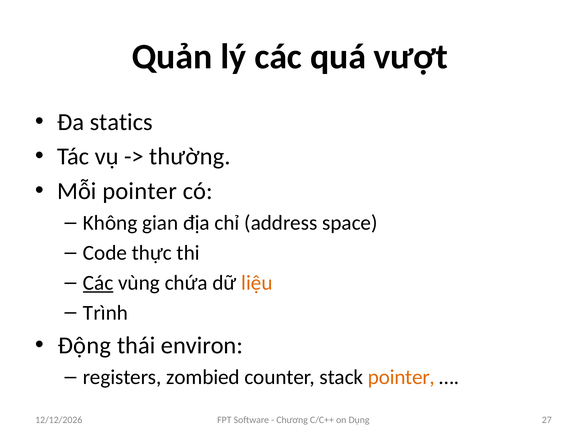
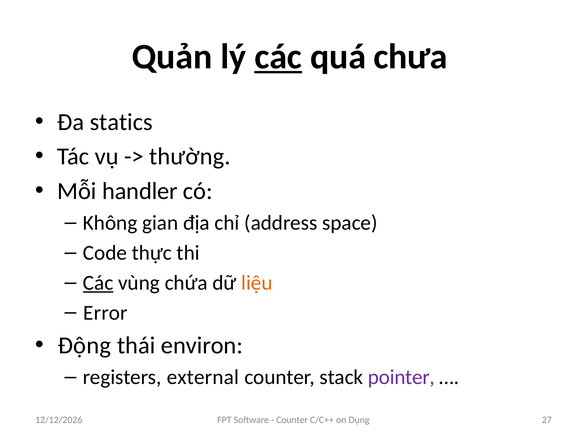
các at (278, 57) underline: none -> present
vượt: vượt -> chưa
Mỗi pointer: pointer -> handler
Trình: Trình -> Error
zombied: zombied -> external
pointer at (401, 377) colour: orange -> purple
Chương at (292, 420): Chương -> Counter
